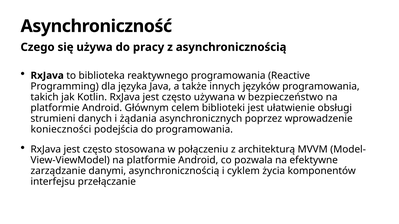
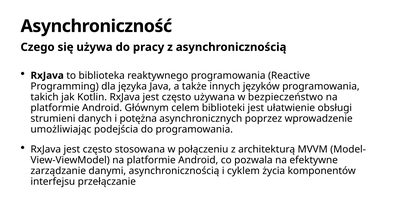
żądania: żądania -> potężna
konieczności: konieczności -> umożliwiając
